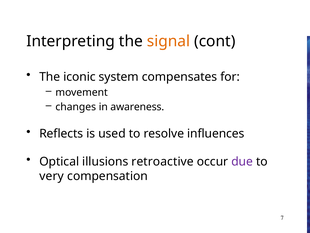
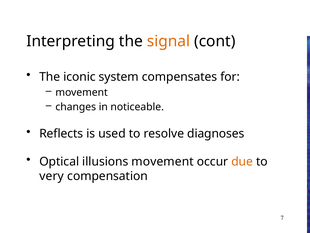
awareness: awareness -> noticeable
influences: influences -> diagnoses
illusions retroactive: retroactive -> movement
due colour: purple -> orange
